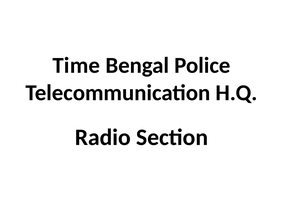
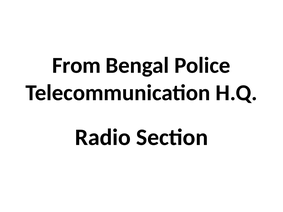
Time: Time -> From
